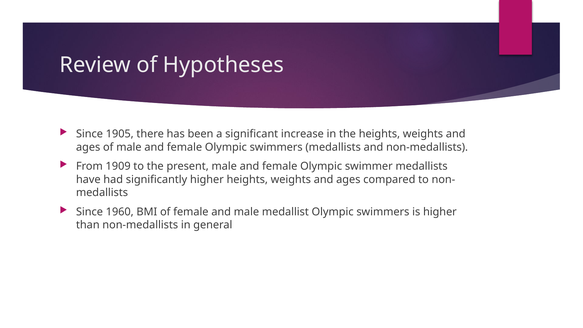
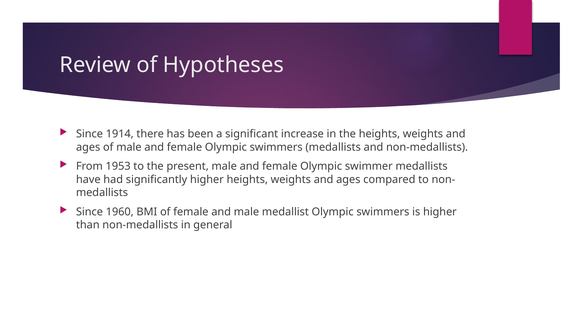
1905: 1905 -> 1914
1909: 1909 -> 1953
